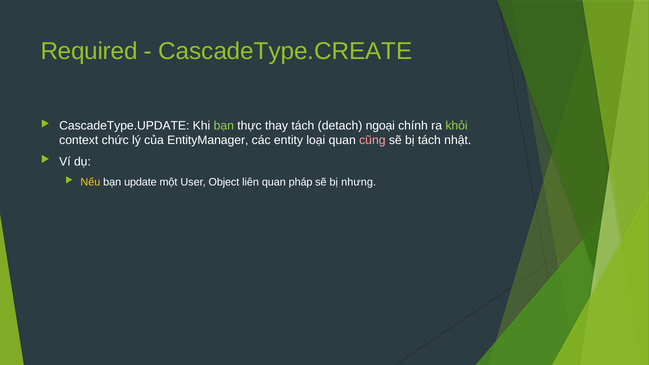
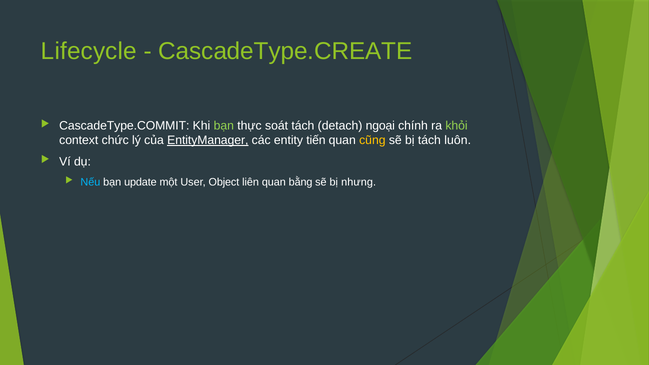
Required: Required -> Lifecycle
CascadeType.UPDATE: CascadeType.UPDATE -> CascadeType.COMMIT
thay: thay -> soát
EntityManager underline: none -> present
loại: loại -> tiến
cũng colour: pink -> yellow
nhật: nhật -> luôn
Nếu colour: yellow -> light blue
pháp: pháp -> bằng
